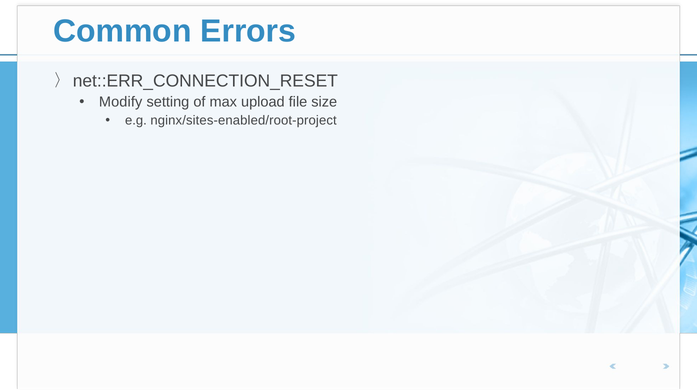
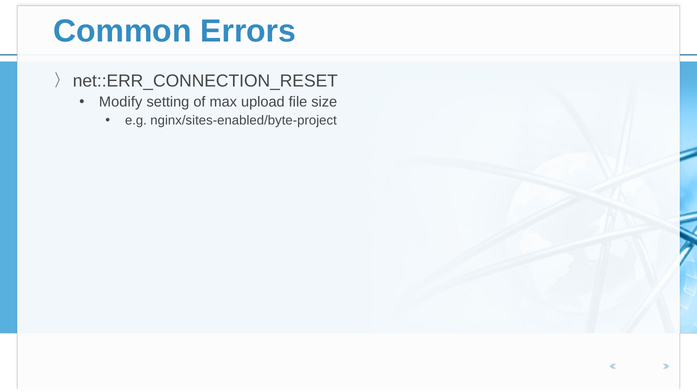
nginx/sites-enabled/root-project: nginx/sites-enabled/root-project -> nginx/sites-enabled/byte-project
